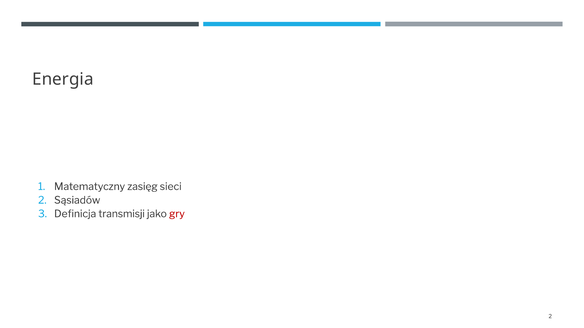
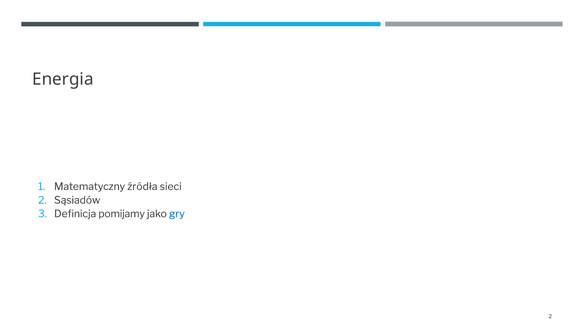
zasięg: zasięg -> źródła
transmisji: transmisji -> pomijamy
gry colour: red -> blue
